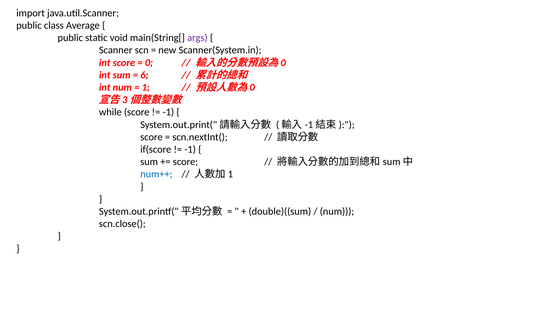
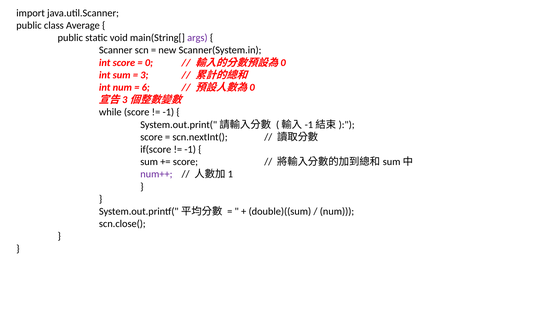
6: 6 -> 3
1: 1 -> 6
num++ colour: blue -> purple
